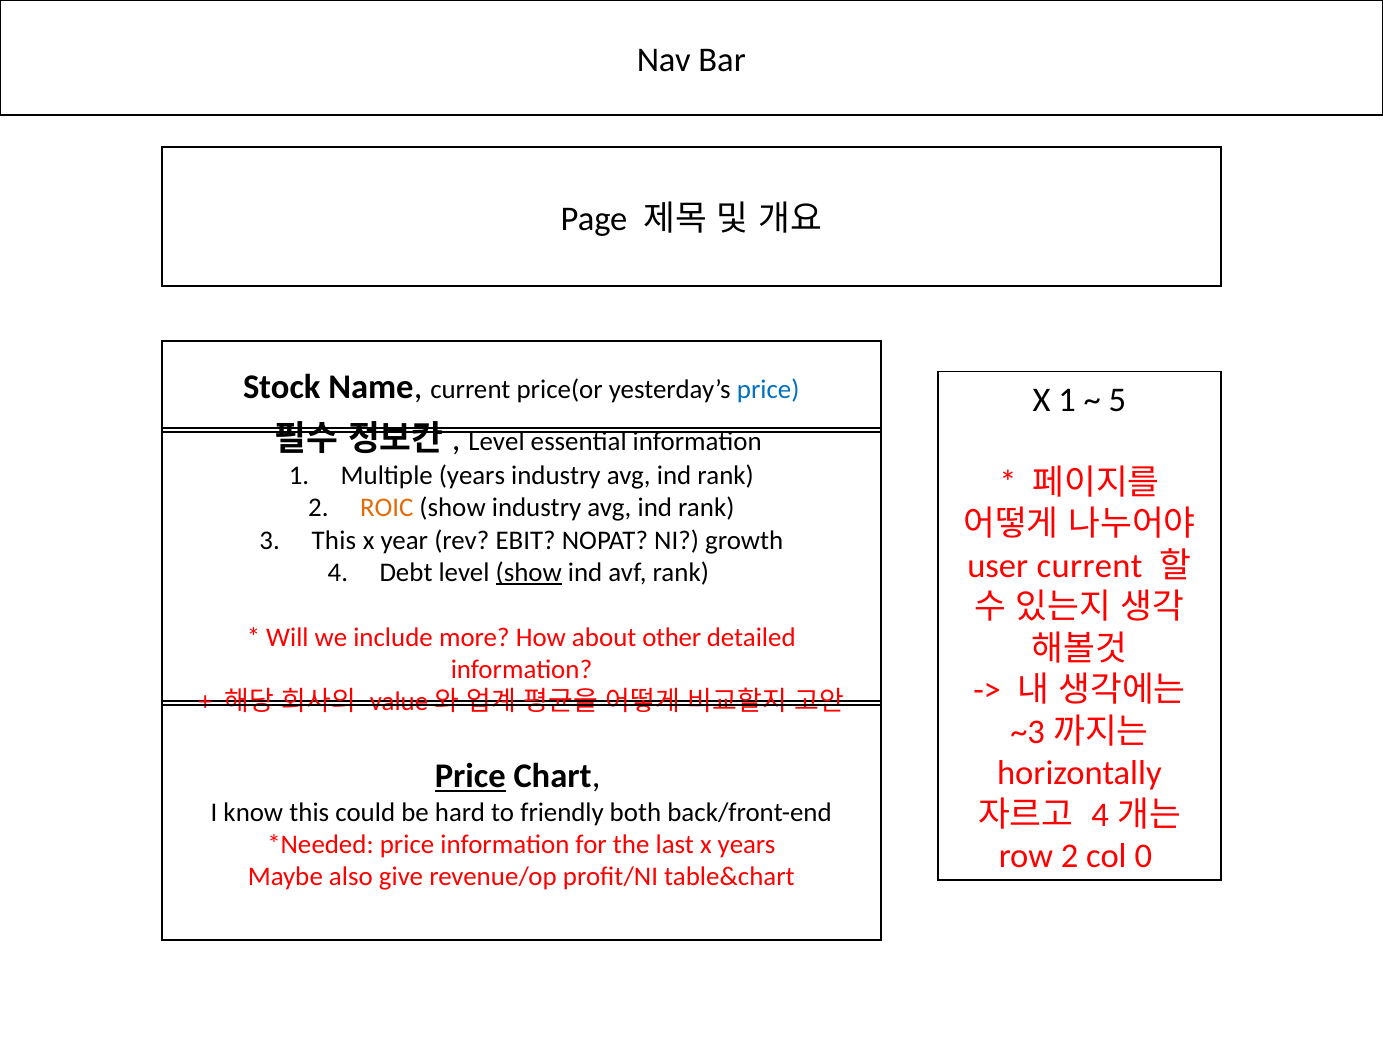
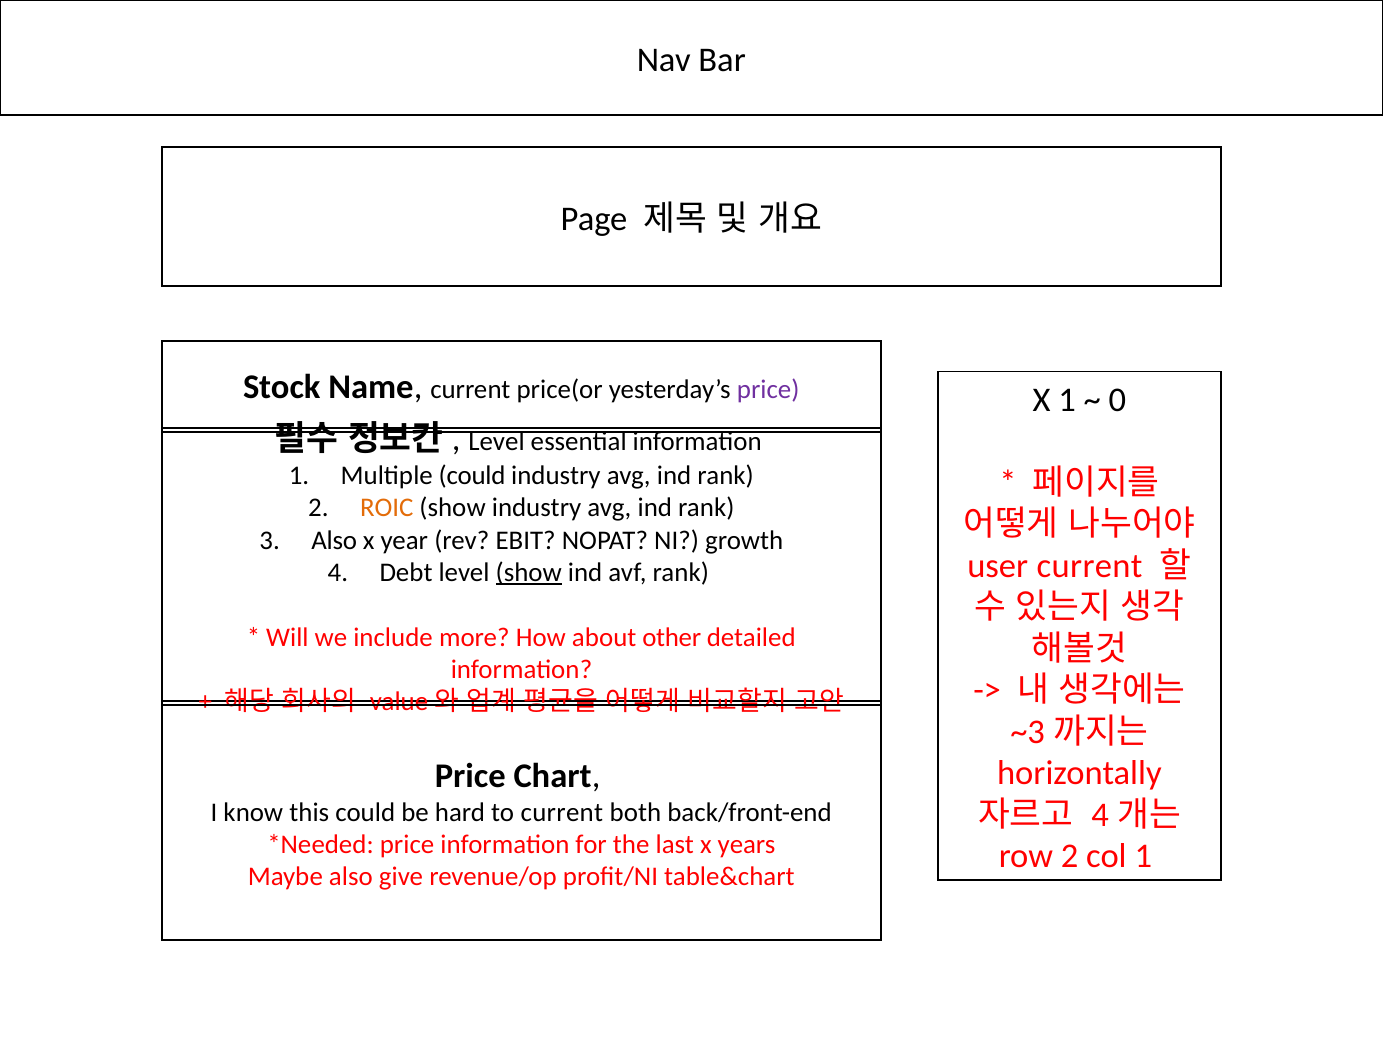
price at (768, 389) colour: blue -> purple
5: 5 -> 0
Multiple years: years -> could
This at (334, 541): This -> Also
Price at (470, 776) underline: present -> none
to friendly: friendly -> current
col 0: 0 -> 1
